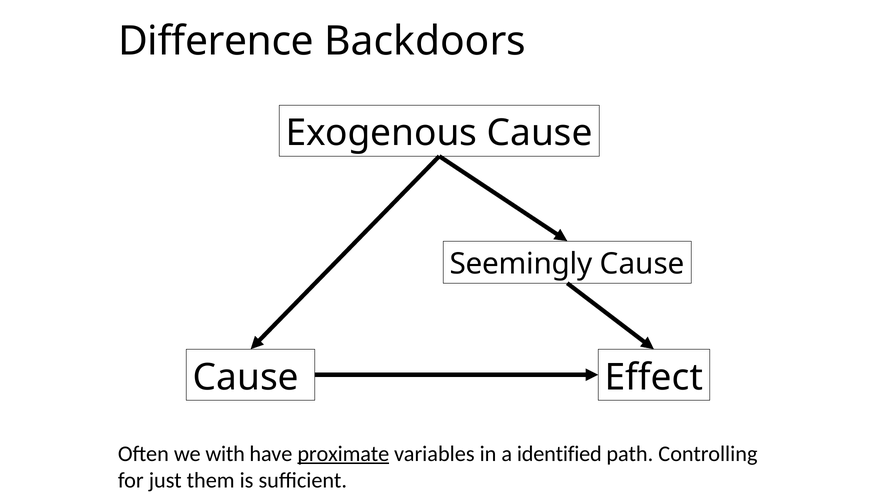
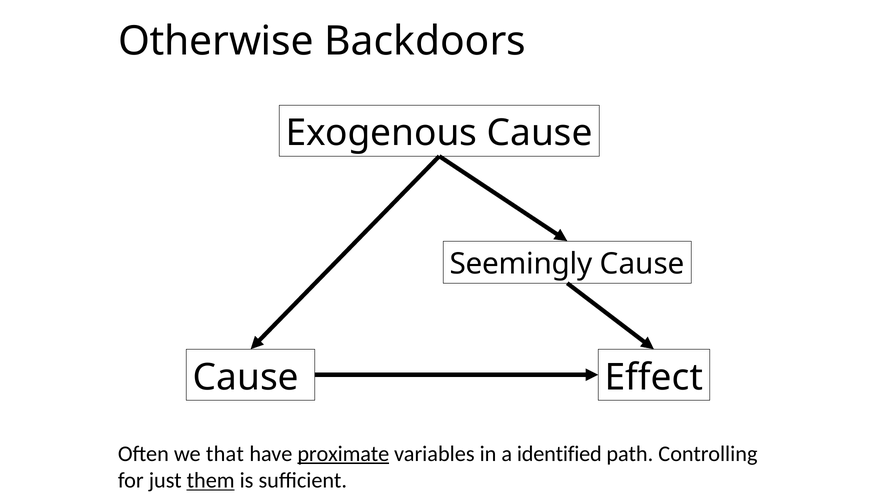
Difference: Difference -> Otherwise
with: with -> that
them underline: none -> present
